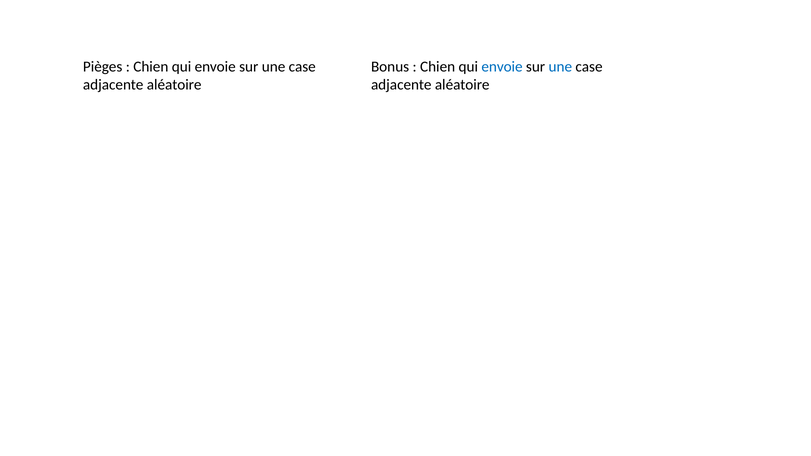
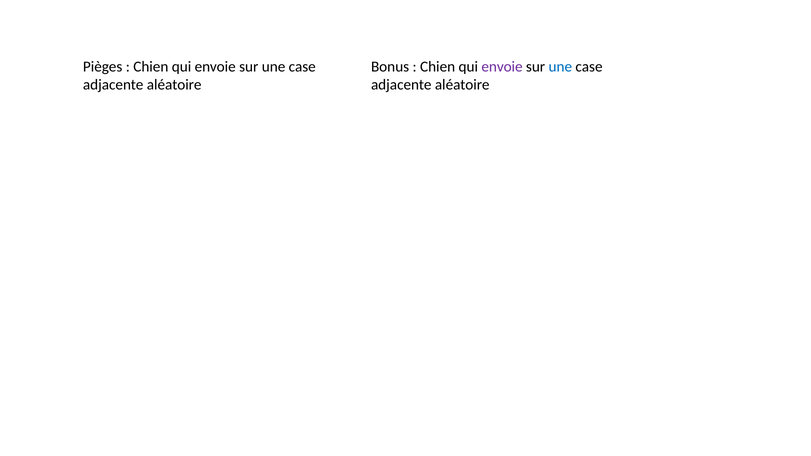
envoie at (502, 67) colour: blue -> purple
